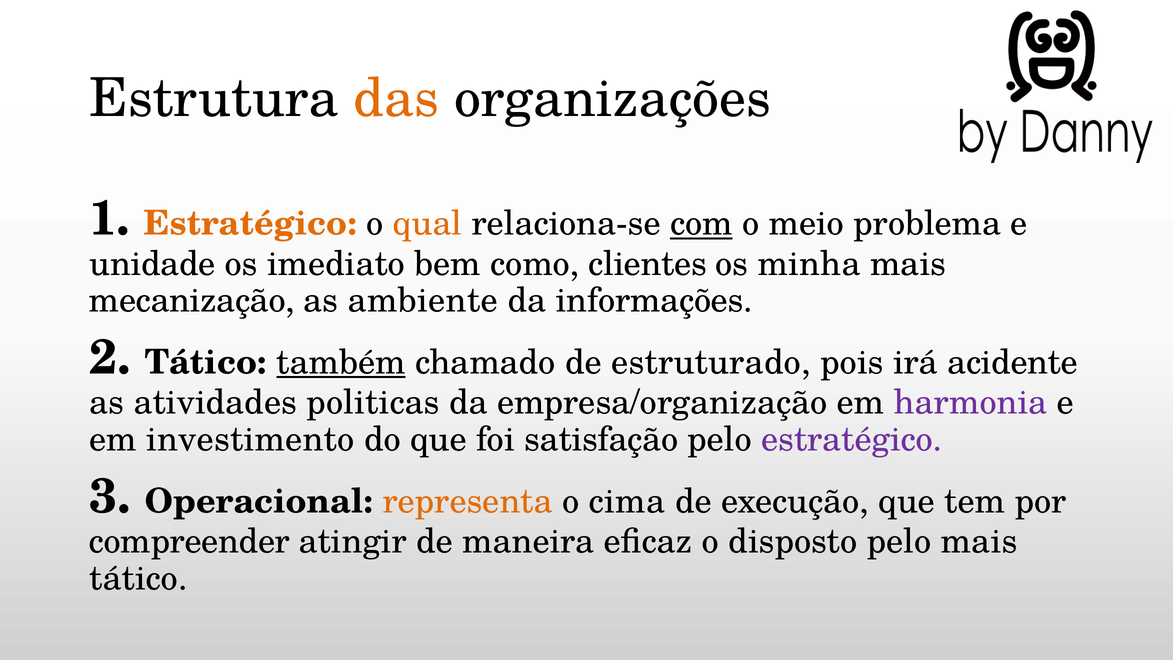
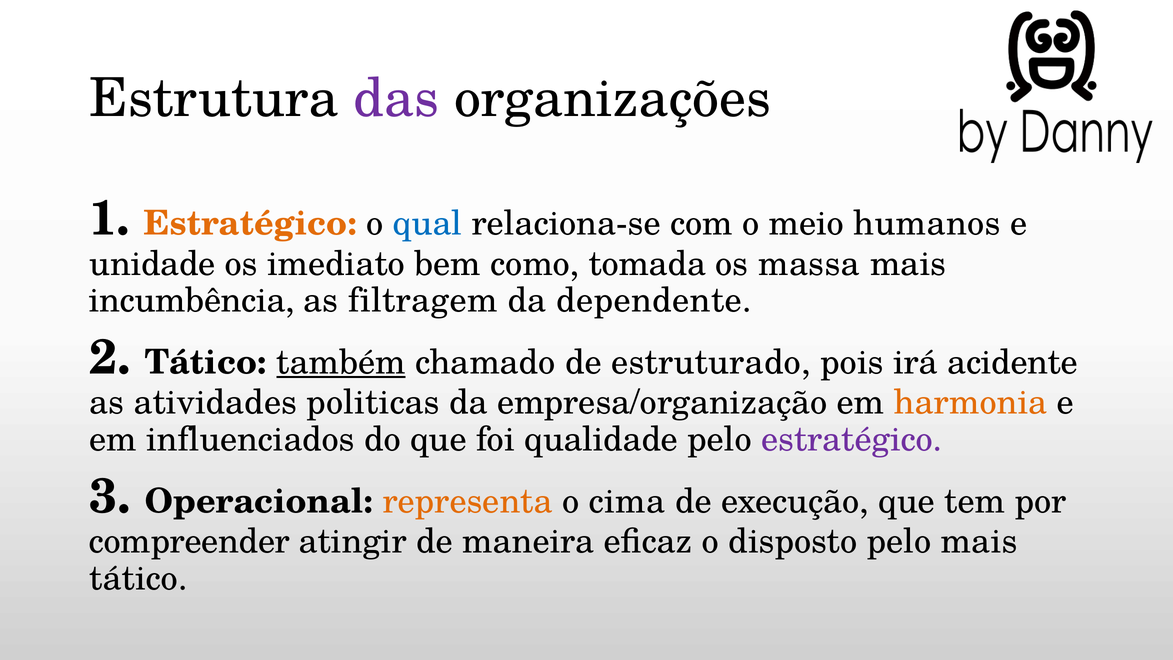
das colour: orange -> purple
qual colour: orange -> blue
com underline: present -> none
problema: problema -> humanos
clientes: clientes -> tomada
minha: minha -> massa
mecanização: mecanização -> incumbência
ambiente: ambiente -> filtragem
informações: informações -> dependente
harmonia colour: purple -> orange
investimento: investimento -> influenciados
satisfação: satisfação -> qualidade
